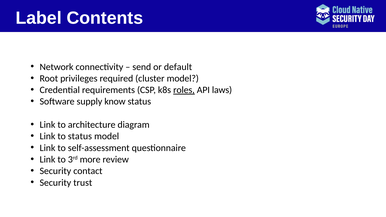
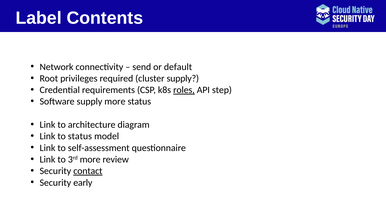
cluster model: model -> supply
laws: laws -> step
supply know: know -> more
contact underline: none -> present
trust: trust -> early
